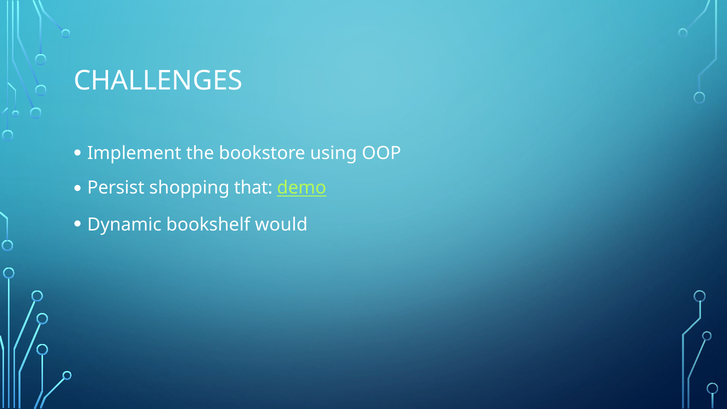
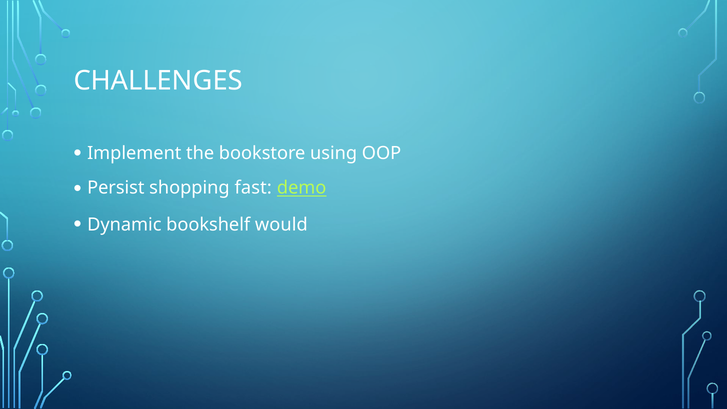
that: that -> fast
